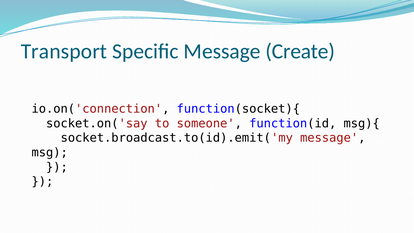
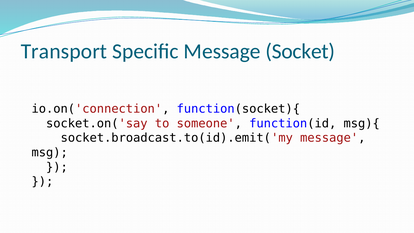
Create: Create -> Socket
